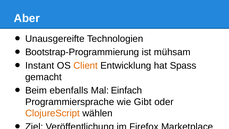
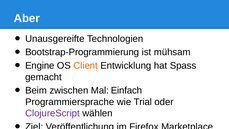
Instant: Instant -> Engine
ebenfalls: ebenfalls -> zwischen
Gibt: Gibt -> Trial
ClojureScript colour: orange -> purple
